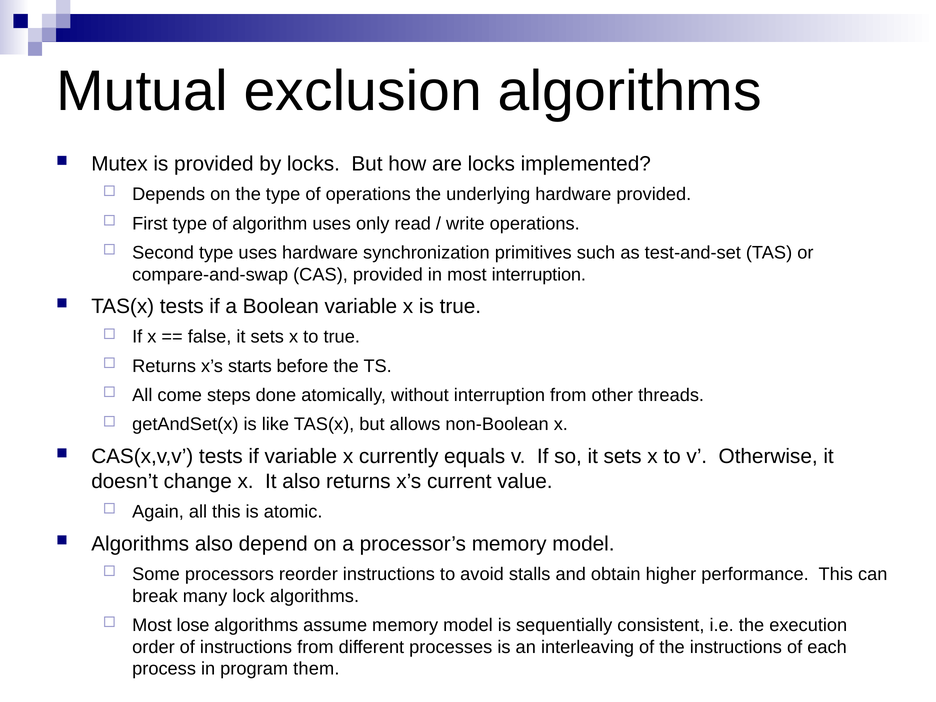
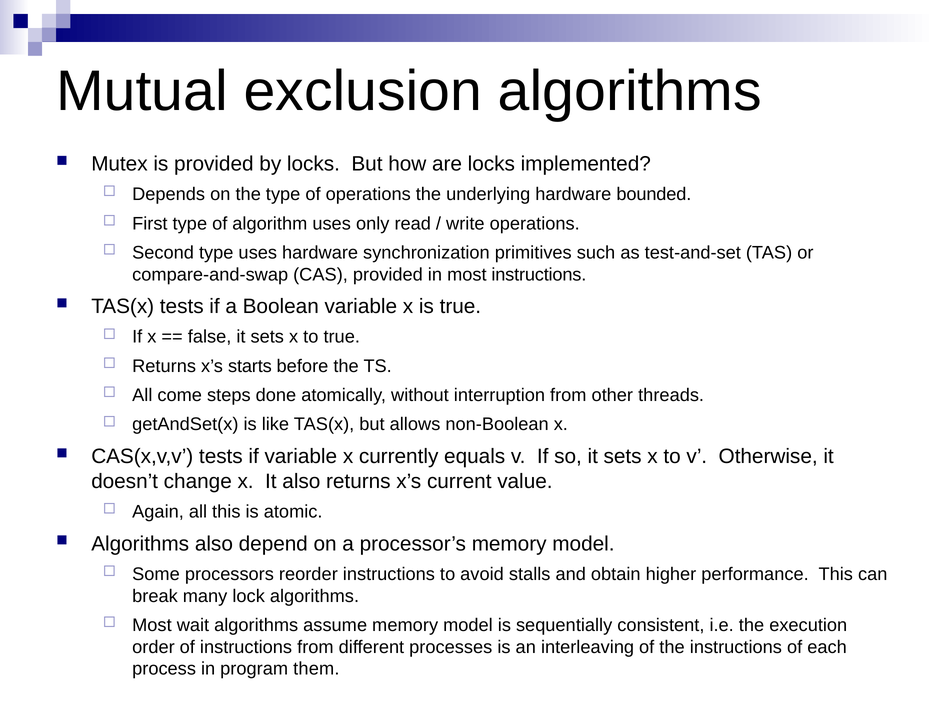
hardware provided: provided -> bounded
most interruption: interruption -> instructions
lose: lose -> wait
